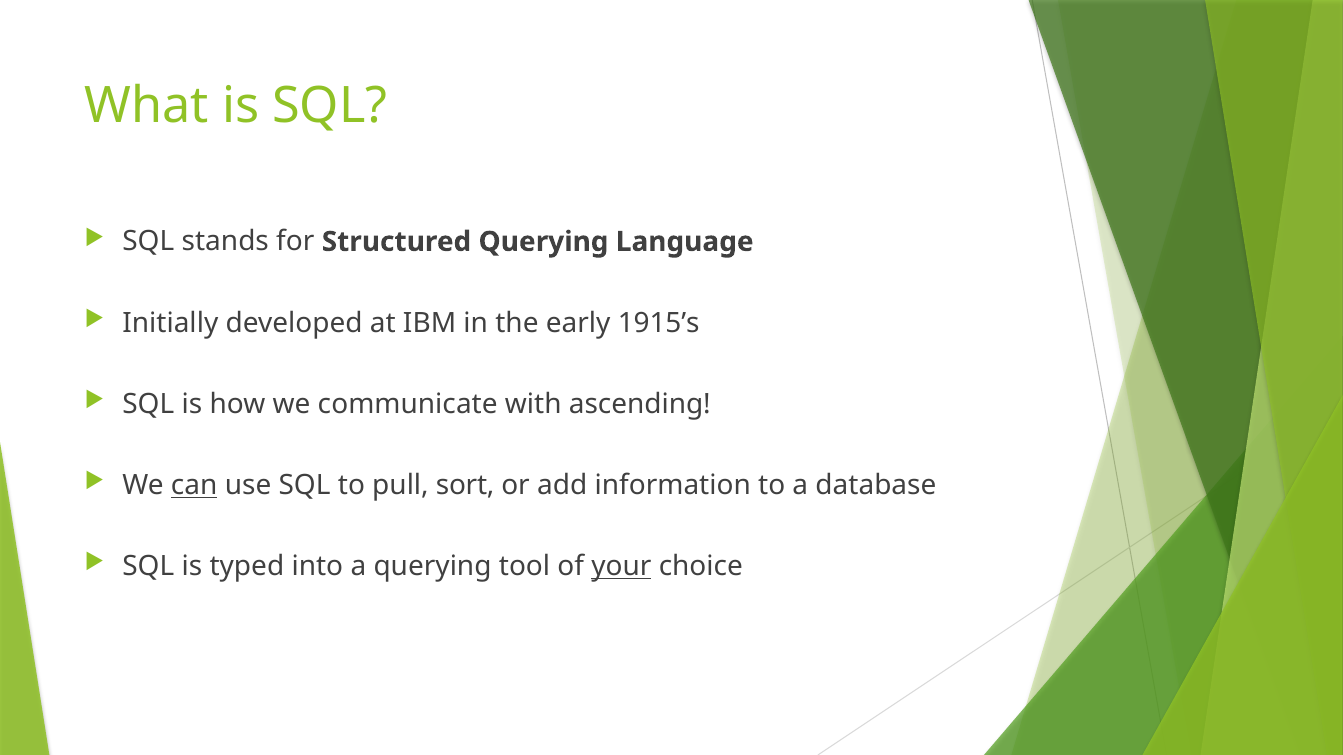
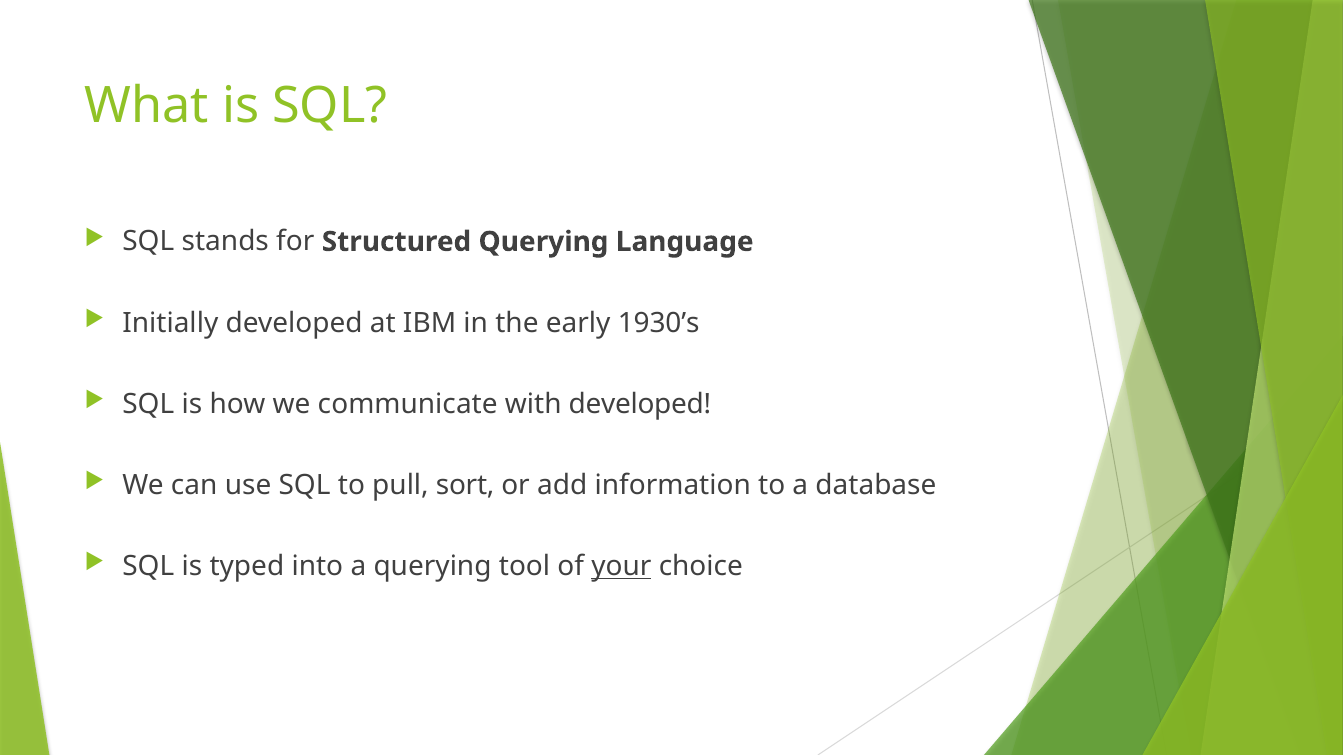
1915’s: 1915’s -> 1930’s
with ascending: ascending -> developed
can underline: present -> none
